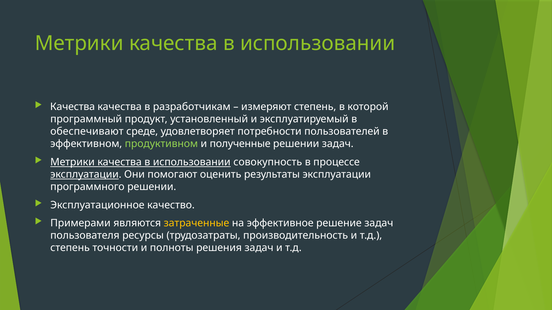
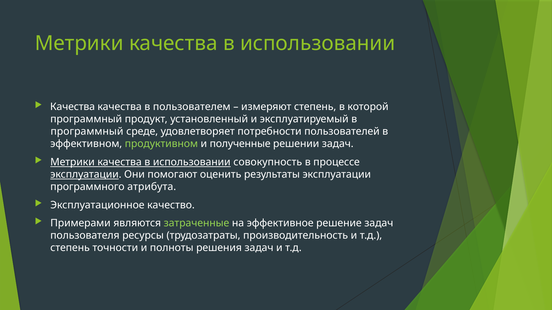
разработчикам: разработчикам -> пользователем
обеспечивают at (87, 132): обеспечивают -> программный
программного решении: решении -> атрибута
затраченные colour: yellow -> light green
